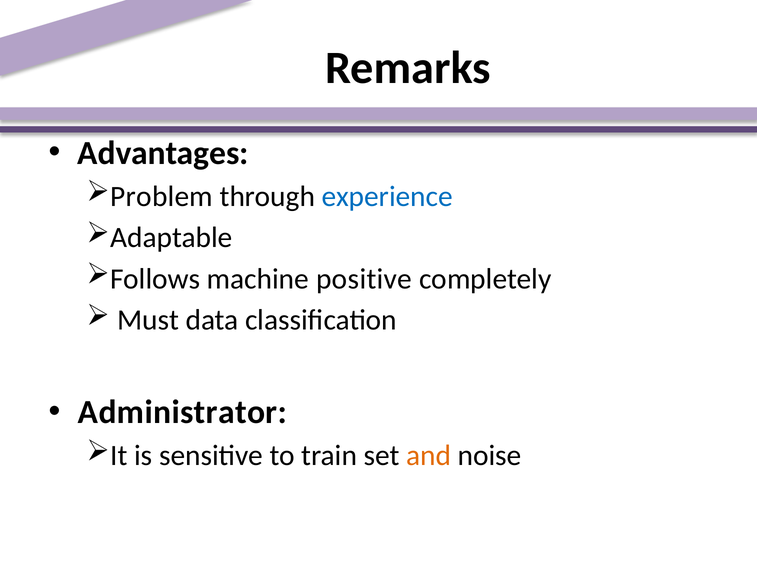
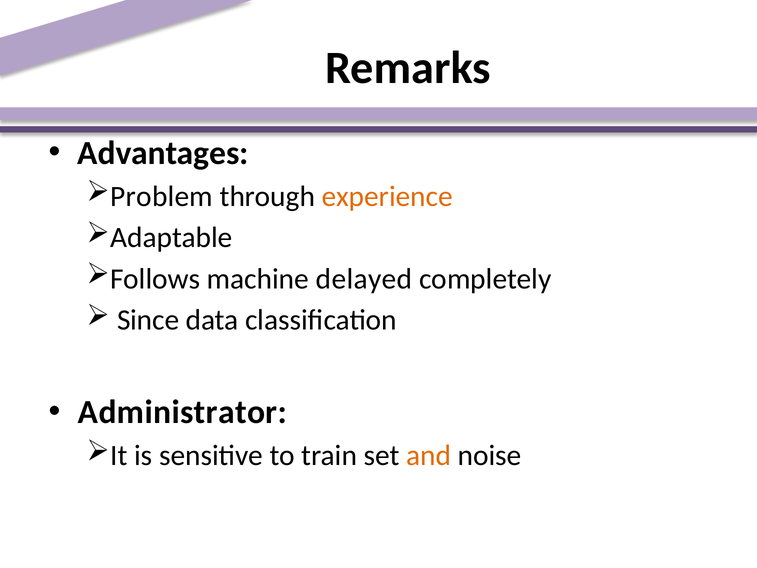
experience colour: blue -> orange
positive: positive -> delayed
Must: Must -> Since
